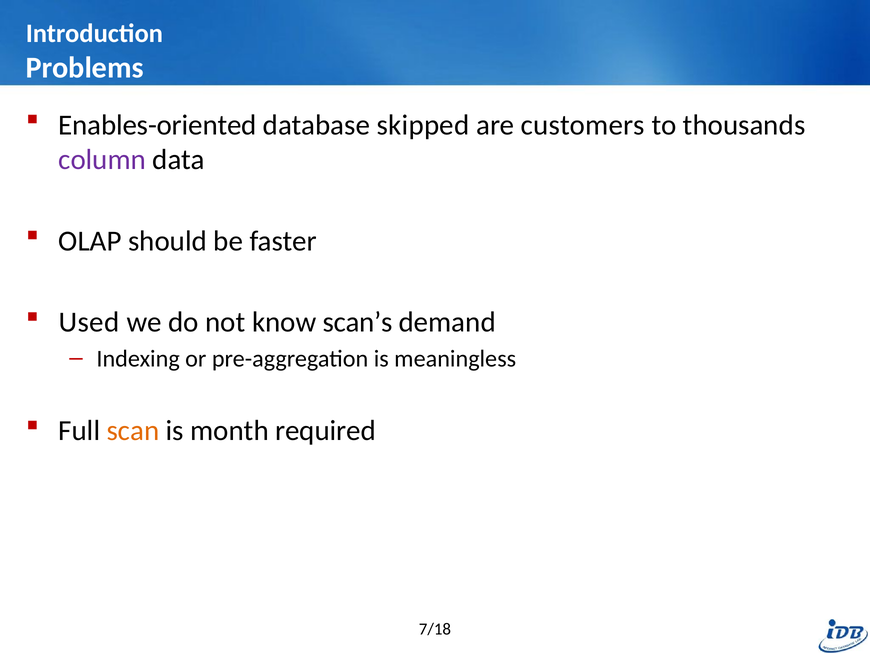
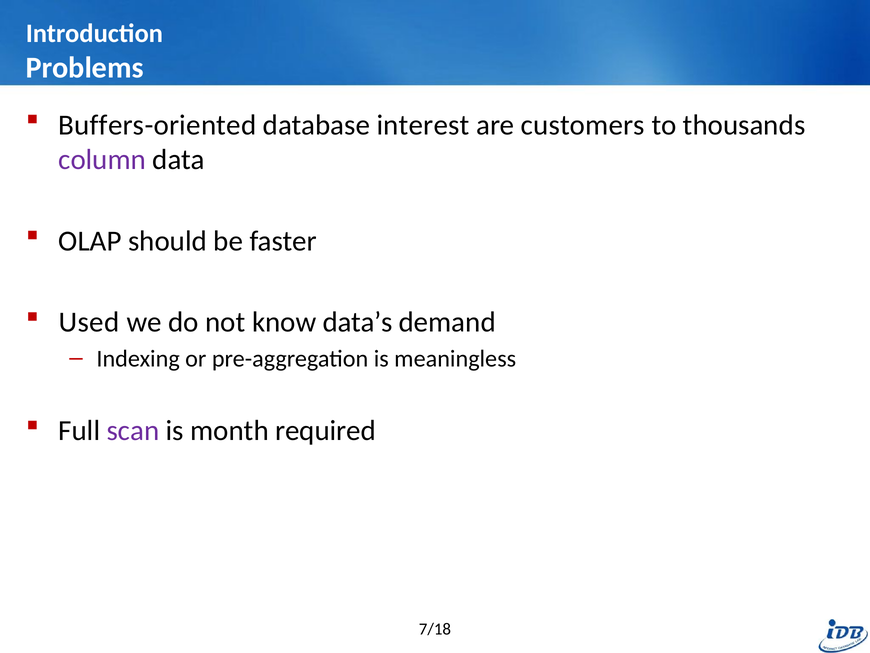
Enables-oriented: Enables-oriented -> Buffers-oriented
skipped: skipped -> interest
scan’s: scan’s -> data’s
scan colour: orange -> purple
